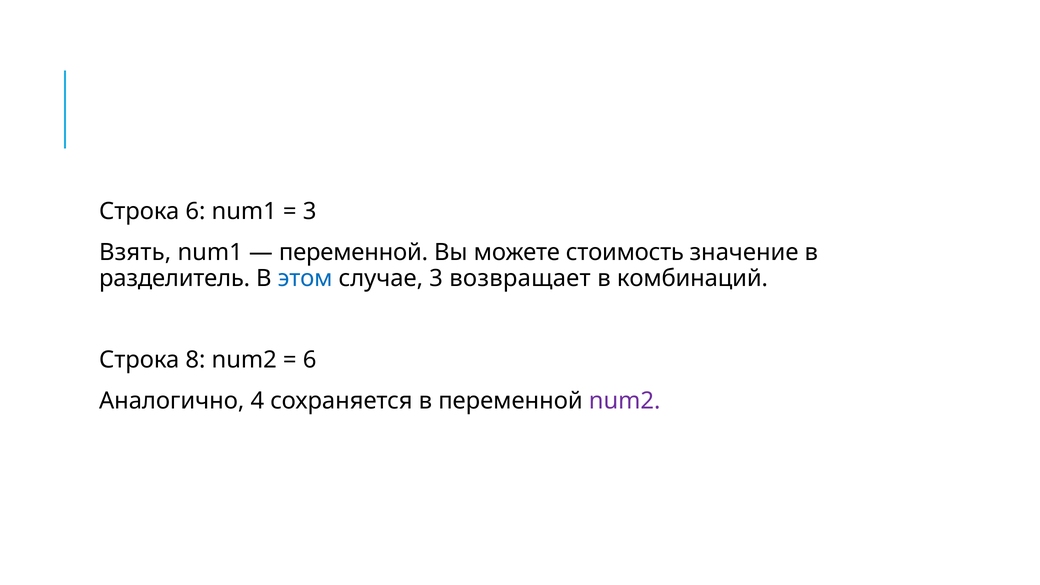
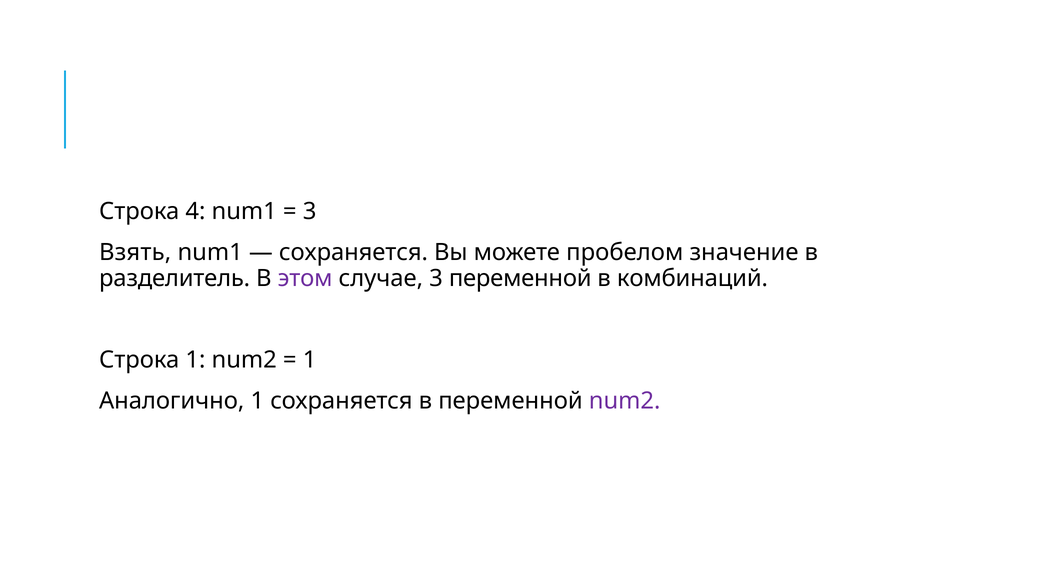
Строка 6: 6 -> 4
переменной at (353, 253): переменной -> сохраняется
стоимость: стоимость -> пробелом
этом colour: blue -> purple
3 возвращает: возвращает -> переменной
Строка 8: 8 -> 1
6 at (310, 360): 6 -> 1
Аналогично 4: 4 -> 1
